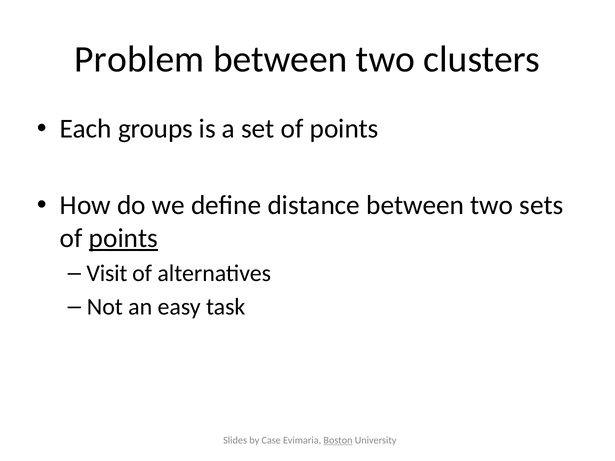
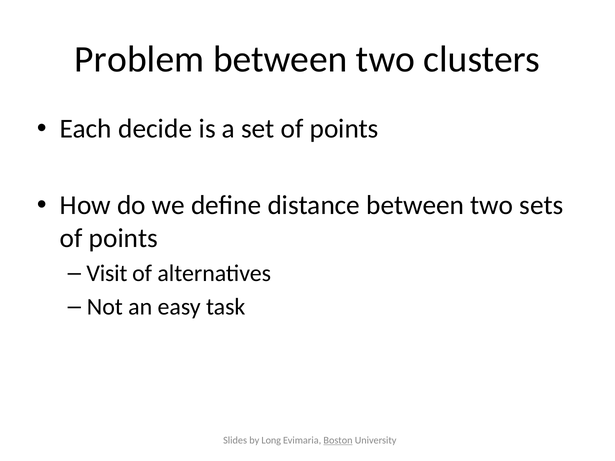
groups: groups -> decide
points at (123, 238) underline: present -> none
Case: Case -> Long
